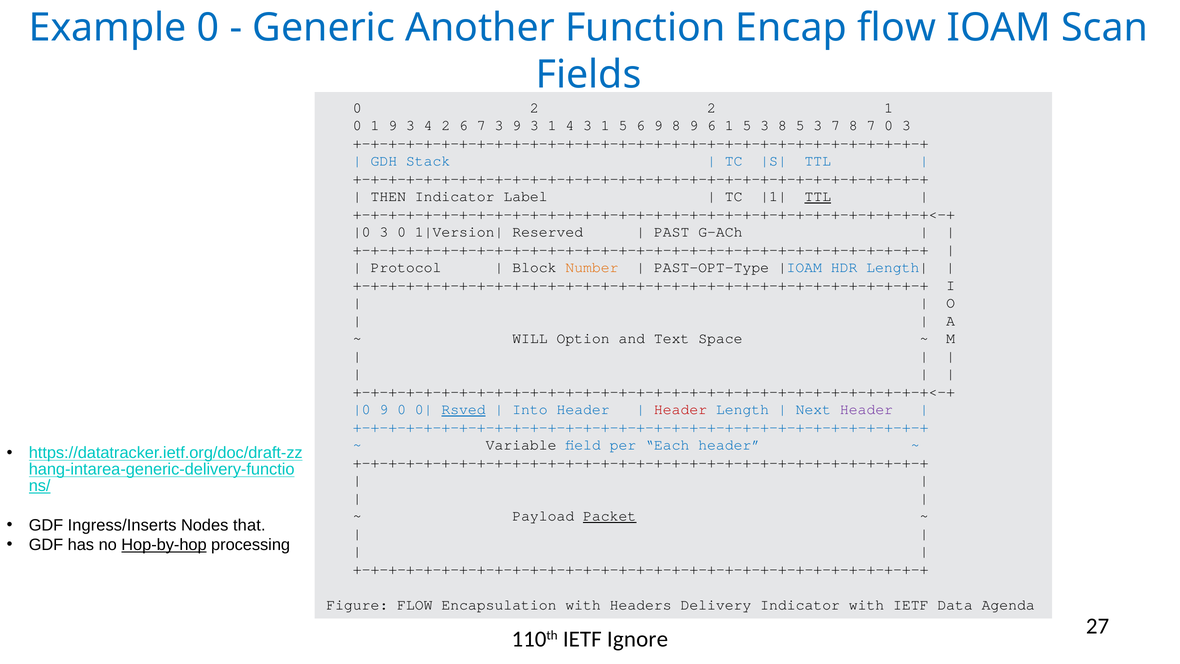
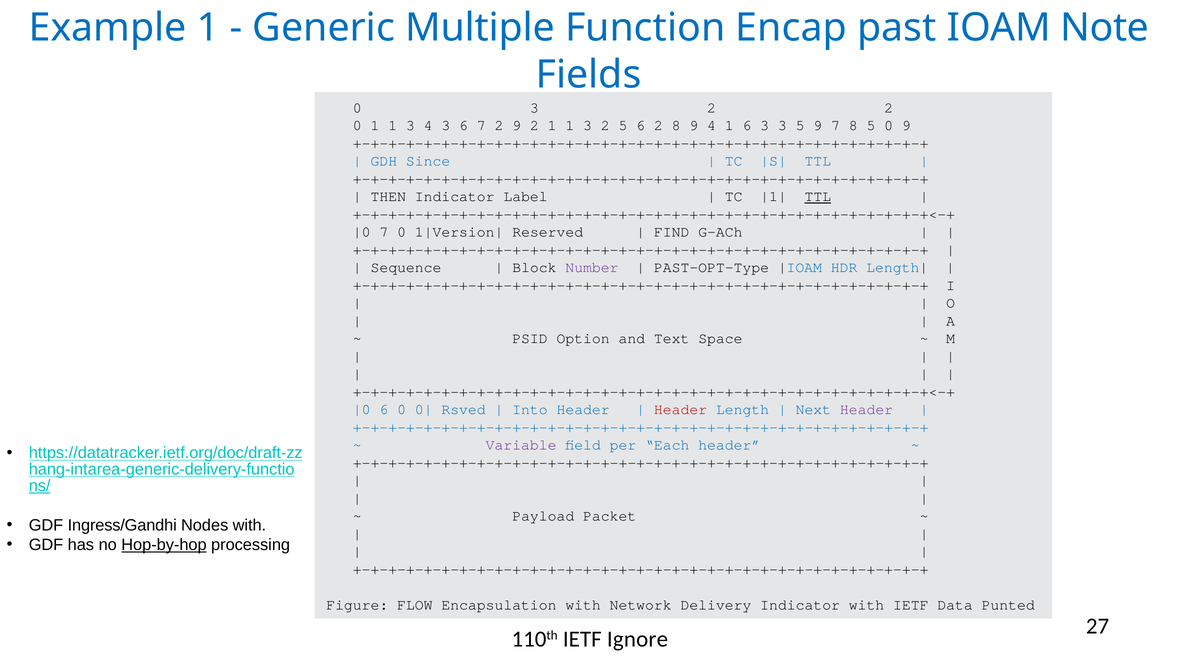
Example 0: 0 -> 1
Another: Another -> Multiple
Encap flow: flow -> past
Scan: Scan -> Note
0 2: 2 -> 3
2 1: 1 -> 2
0 1 9: 9 -> 1
4 2: 2 -> 3
7 3: 3 -> 2
3 at (534, 125): 3 -> 2
4 at (570, 125): 4 -> 1
1 at (605, 125): 1 -> 2
6 9: 9 -> 2
9 6: 6 -> 4
5 at (747, 125): 5 -> 6
3 8: 8 -> 3
3 at (818, 125): 3 -> 9
8 7: 7 -> 5
0 3: 3 -> 9
Stack: Stack -> Since
3 at (384, 232): 3 -> 7
PAST: PAST -> FIND
Protocol: Protocol -> Sequence
Number colour: orange -> purple
WILL: WILL -> PSID
9 at (384, 409): 9 -> 6
Rsved underline: present -> none
Variable colour: black -> purple
Packet underline: present -> none
Ingress/Inserts: Ingress/Inserts -> Ingress/Gandhi
Nodes that: that -> with
Headers: Headers -> Network
Agenda: Agenda -> Punted
